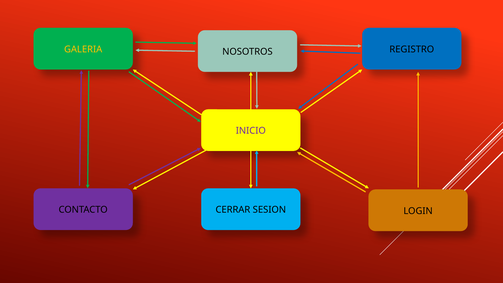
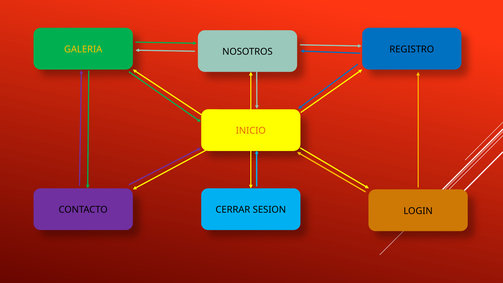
INICIO colour: purple -> orange
